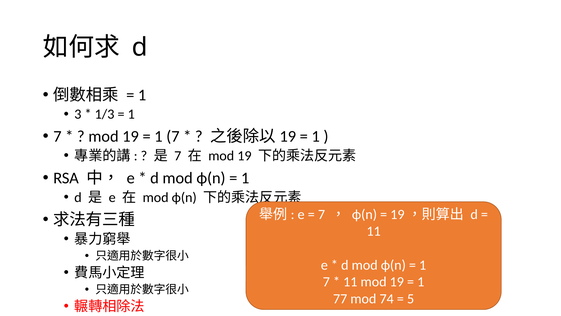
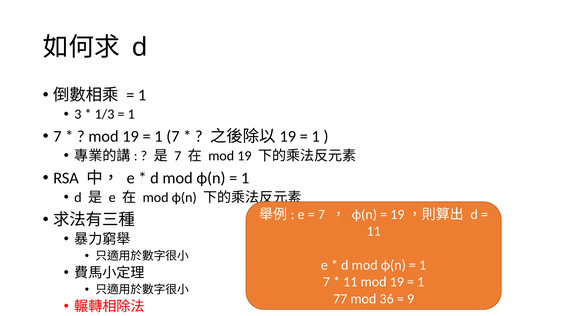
74: 74 -> 36
5: 5 -> 9
